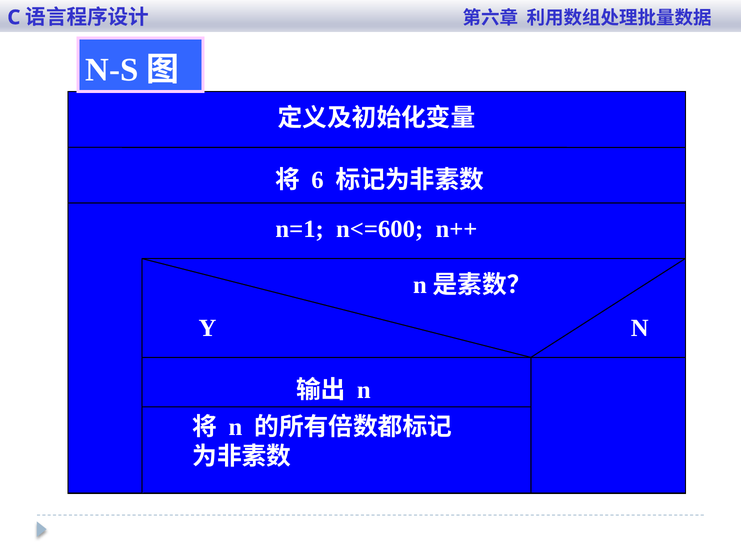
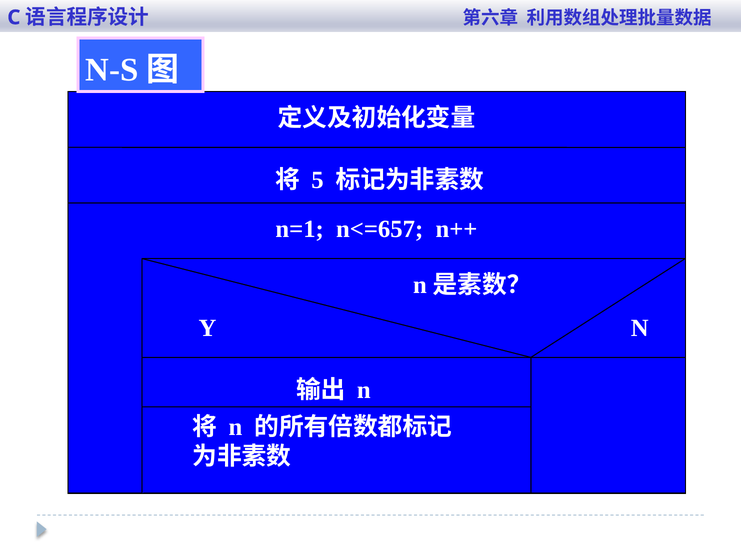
6: 6 -> 5
n<=600: n<=600 -> n<=657
